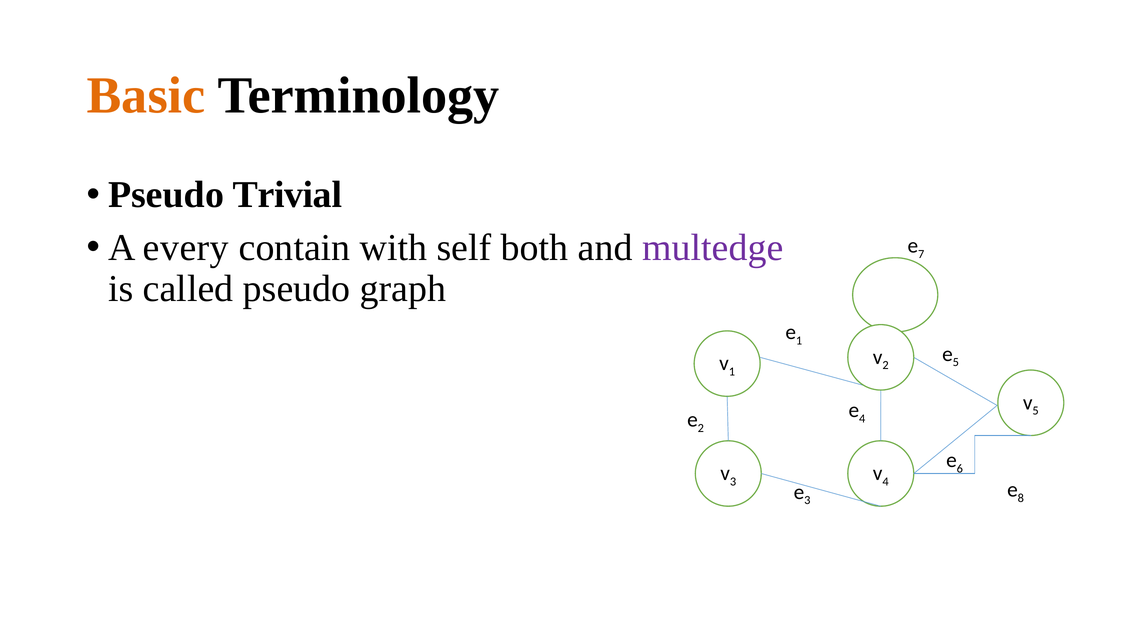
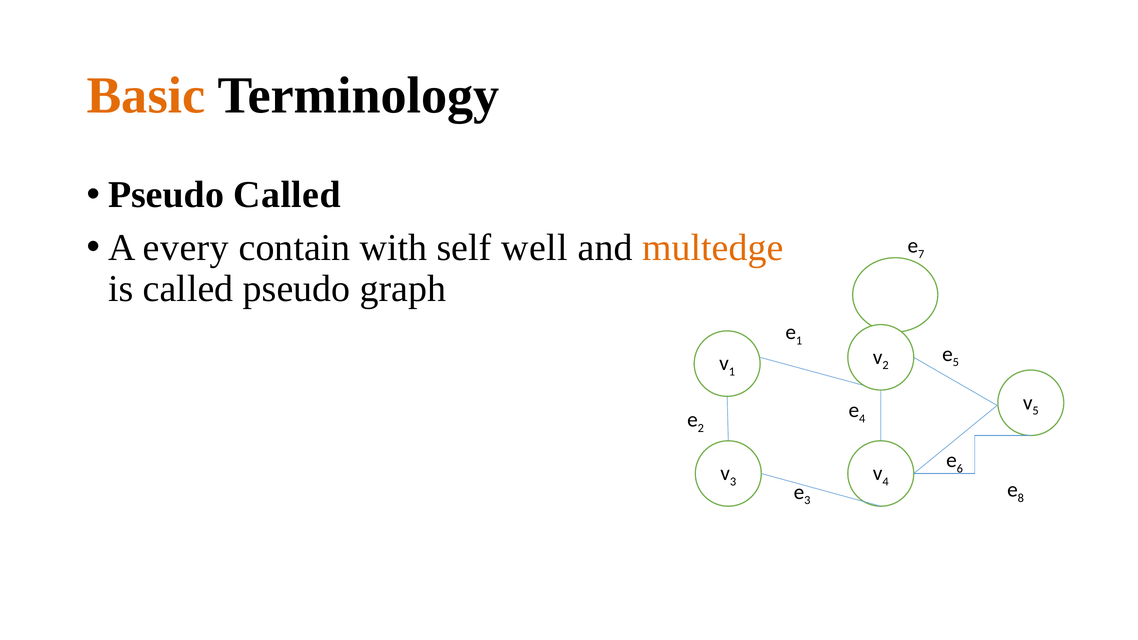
Pseudo Trivial: Trivial -> Called
both: both -> well
multedge colour: purple -> orange
